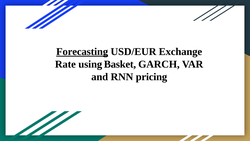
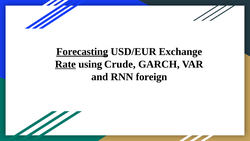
Rate underline: none -> present
Basket: Basket -> Crude
pricing: pricing -> foreign
